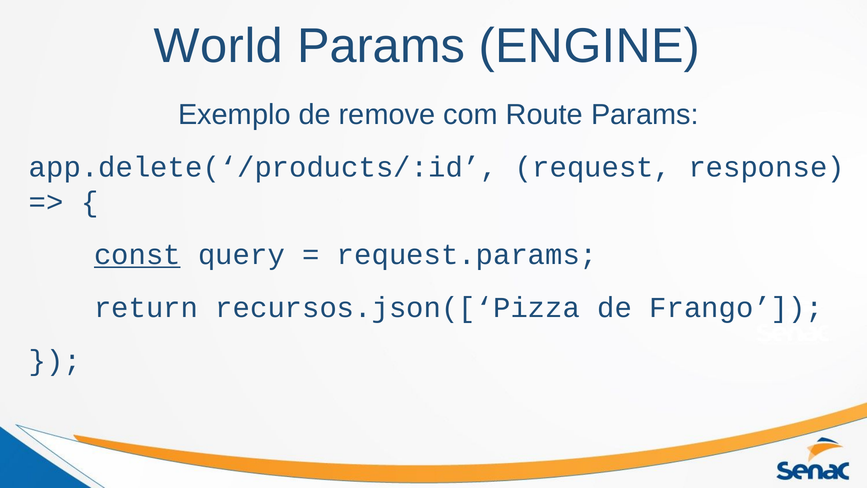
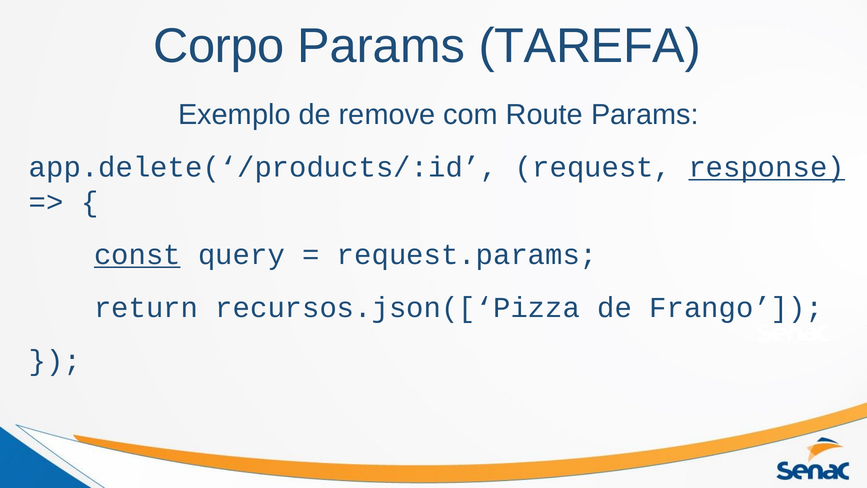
World: World -> Corpo
ENGINE: ENGINE -> TAREFA
response underline: none -> present
